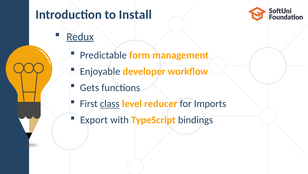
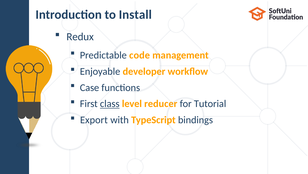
Redux underline: present -> none
form: form -> code
Gets: Gets -> Case
Imports: Imports -> Tutorial
